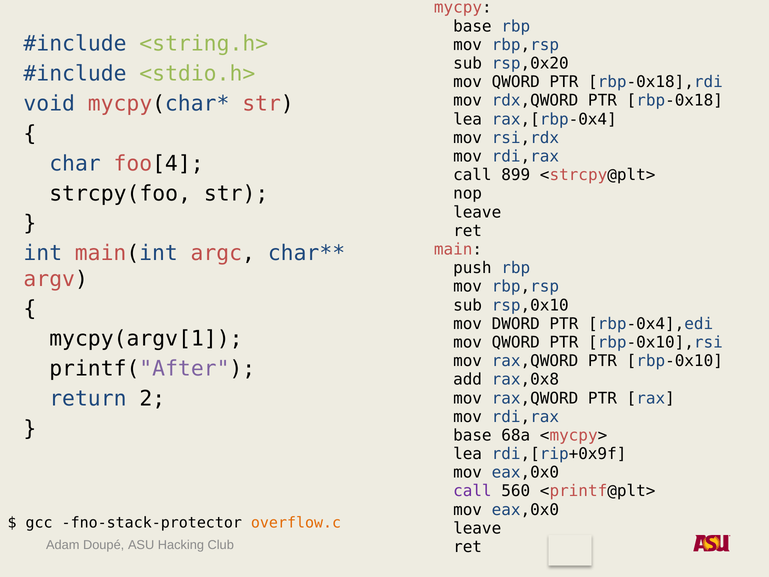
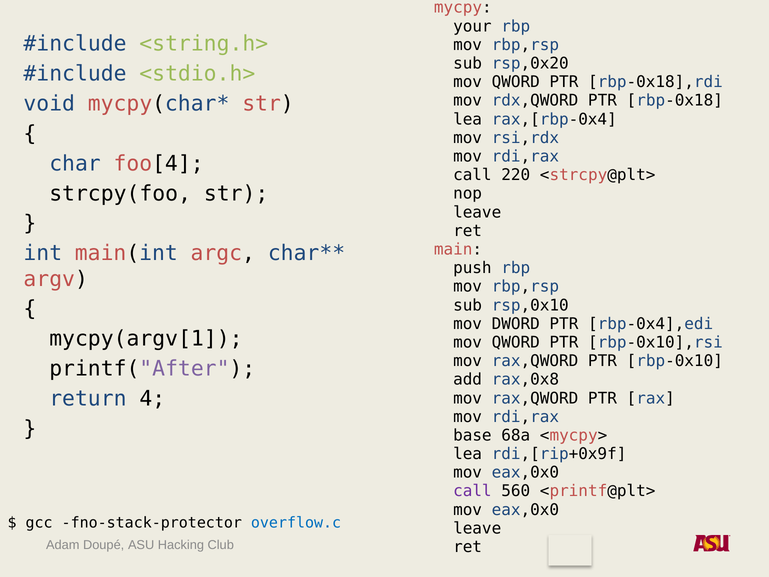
base at (472, 26): base -> your
899: 899 -> 220
2: 2 -> 4
overflow.c colour: orange -> blue
